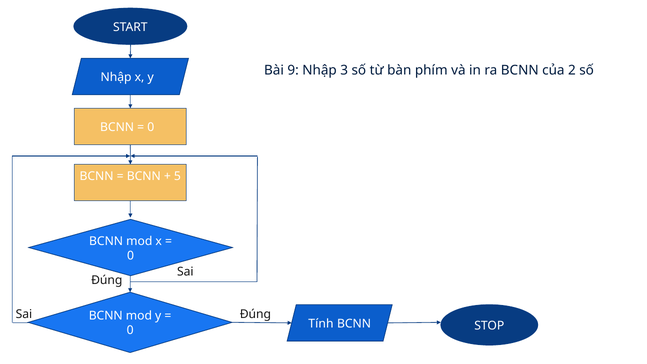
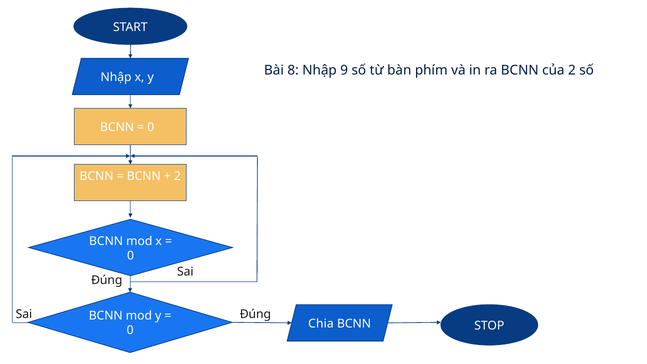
9: 9 -> 8
3: 3 -> 9
5 at (177, 176): 5 -> 2
Tính: Tính -> Chia
